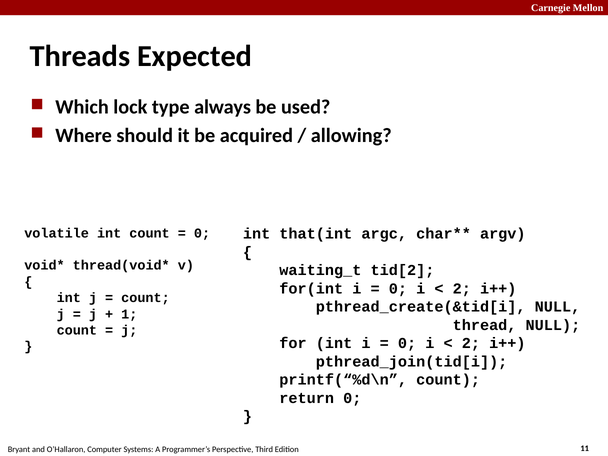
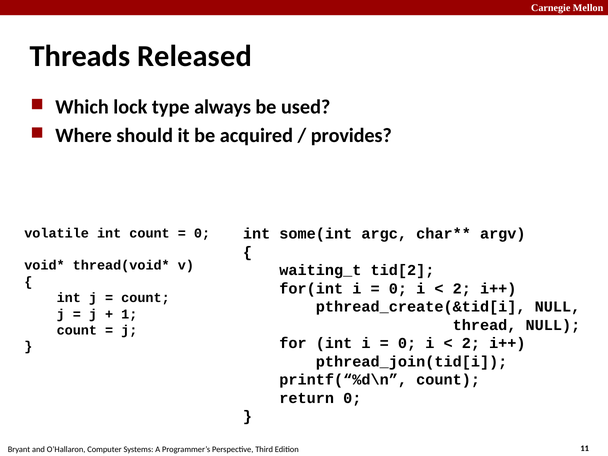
Expected: Expected -> Released
allowing: allowing -> provides
that(int: that(int -> some(int
